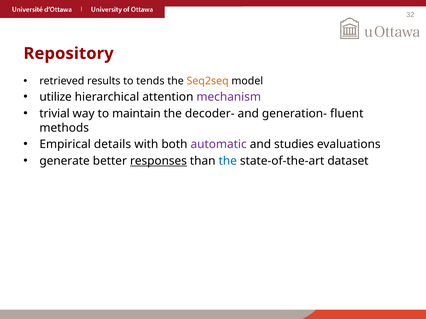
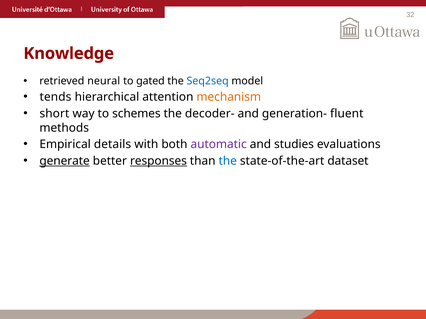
Repository: Repository -> Knowledge
results: results -> neural
tends: tends -> gated
Seq2seq colour: orange -> blue
utilize: utilize -> tends
mechanism colour: purple -> orange
trivial: trivial -> short
maintain: maintain -> schemes
generate underline: none -> present
